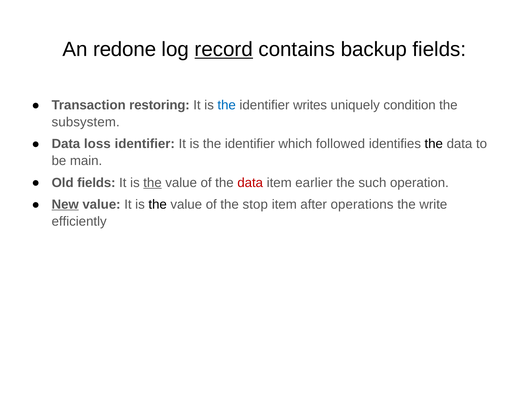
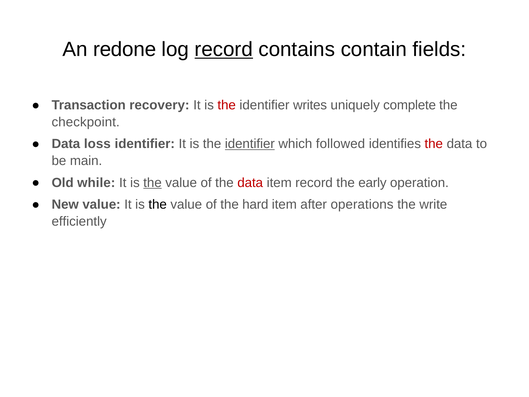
backup: backup -> contain
restoring: restoring -> recovery
the at (227, 105) colour: blue -> red
condition: condition -> complete
subsystem: subsystem -> checkpoint
identifier at (250, 144) underline: none -> present
the at (434, 144) colour: black -> red
Old fields: fields -> while
item earlier: earlier -> record
such: such -> early
New underline: present -> none
stop: stop -> hard
